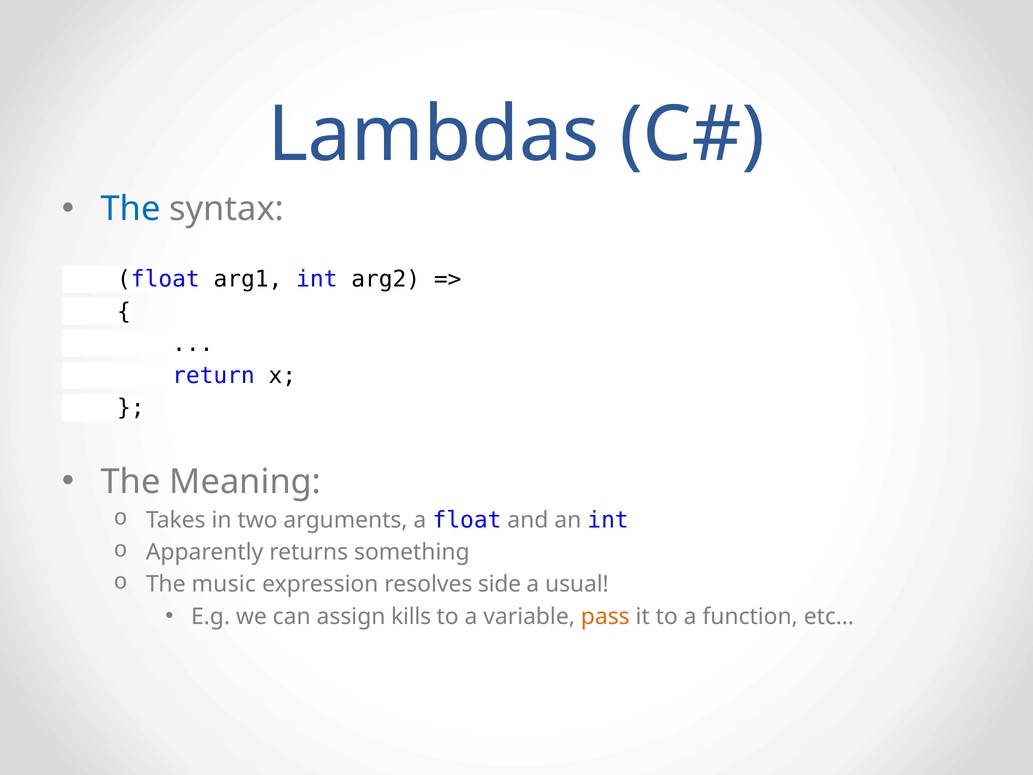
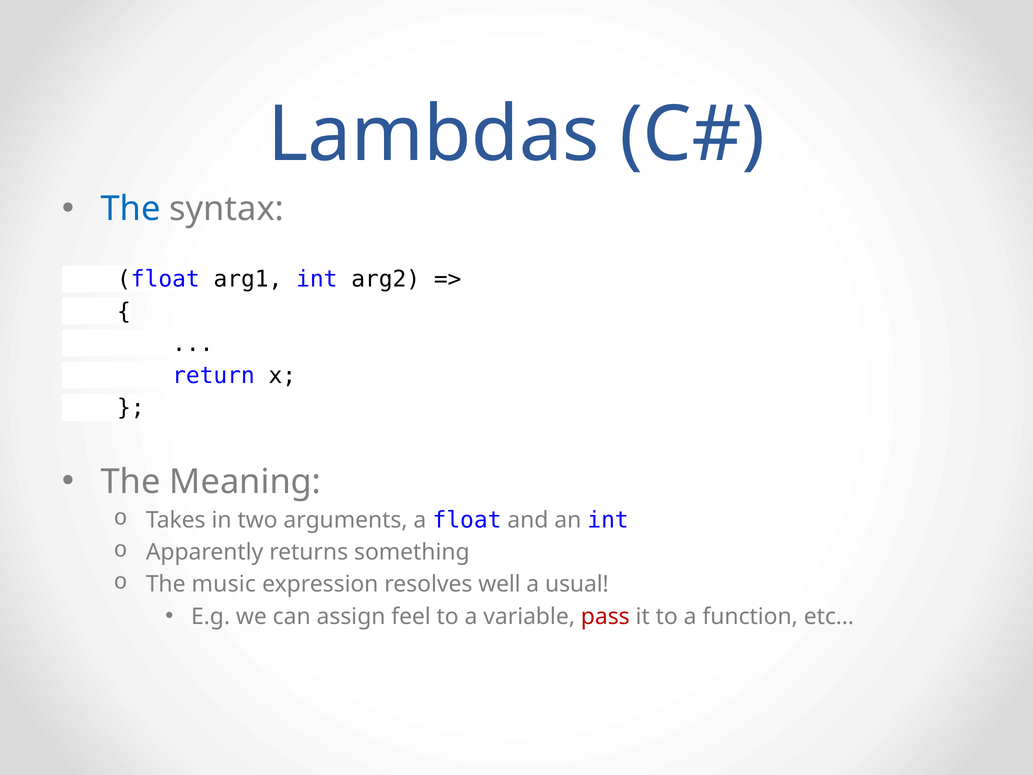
side: side -> well
kills: kills -> feel
pass colour: orange -> red
